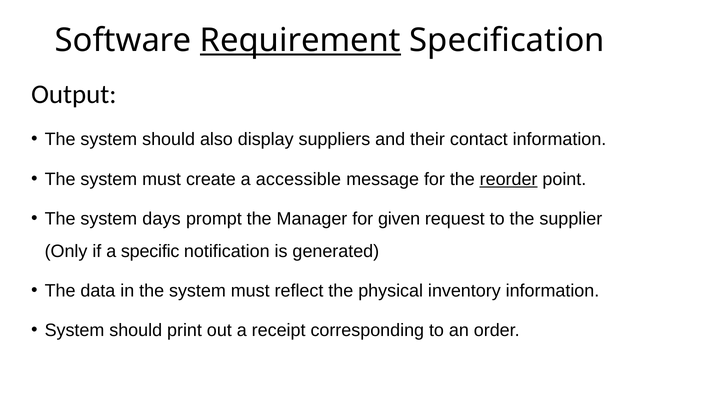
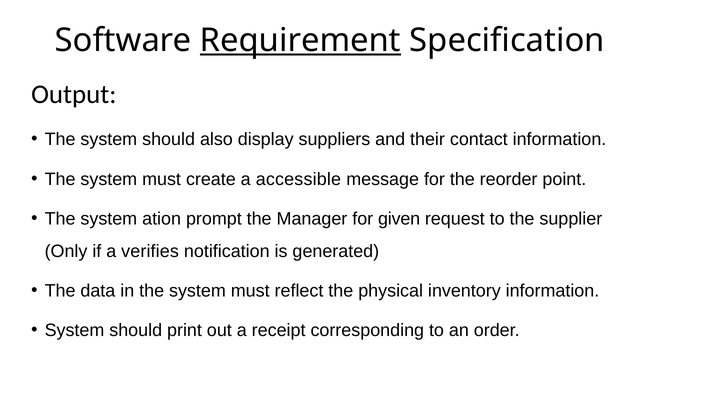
reorder underline: present -> none
days: days -> ation
specific: specific -> verifies
